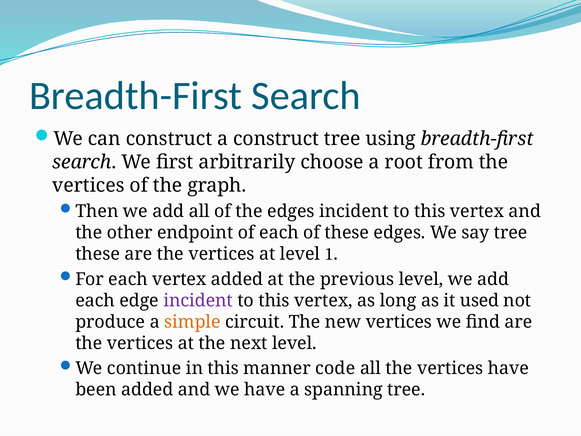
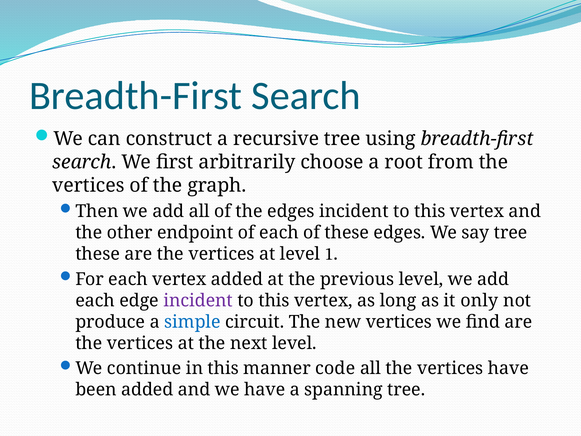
a construct: construct -> recursive
used: used -> only
simple colour: orange -> blue
